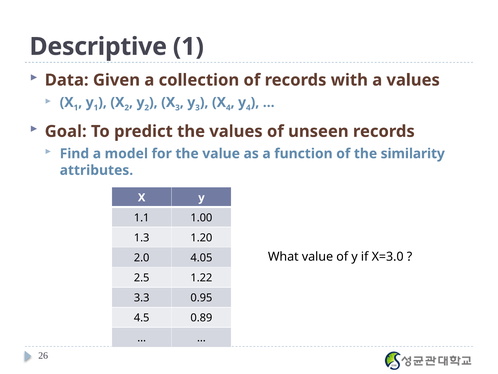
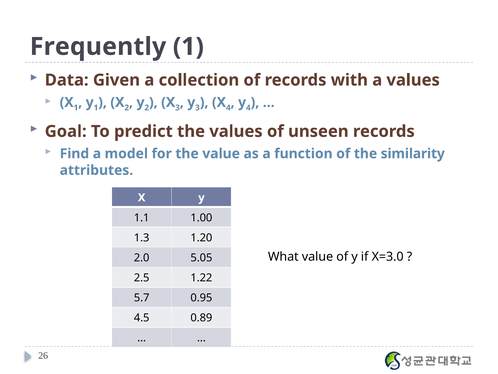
Descriptive: Descriptive -> Frequently
4.05: 4.05 -> 5.05
3.3: 3.3 -> 5.7
